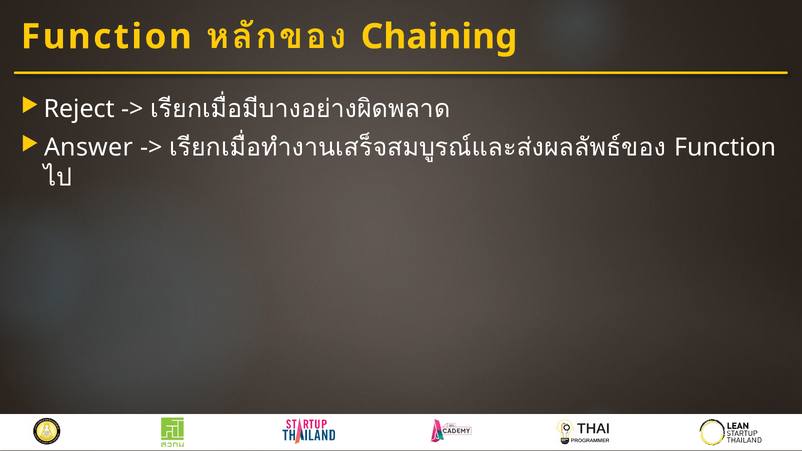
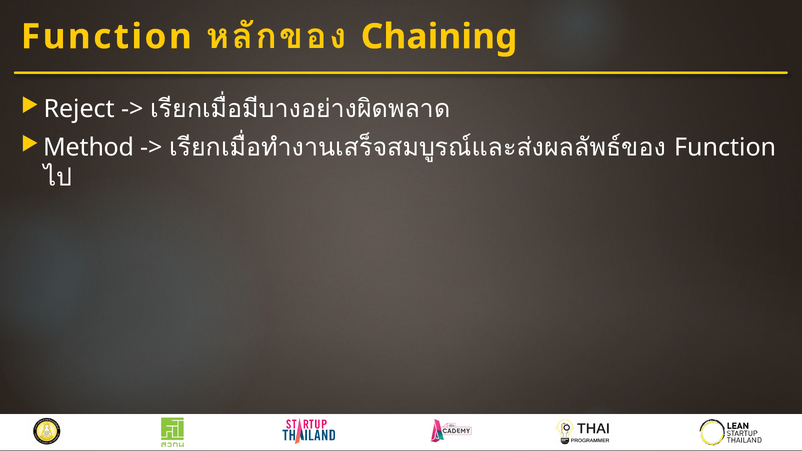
Answer: Answer -> Method
